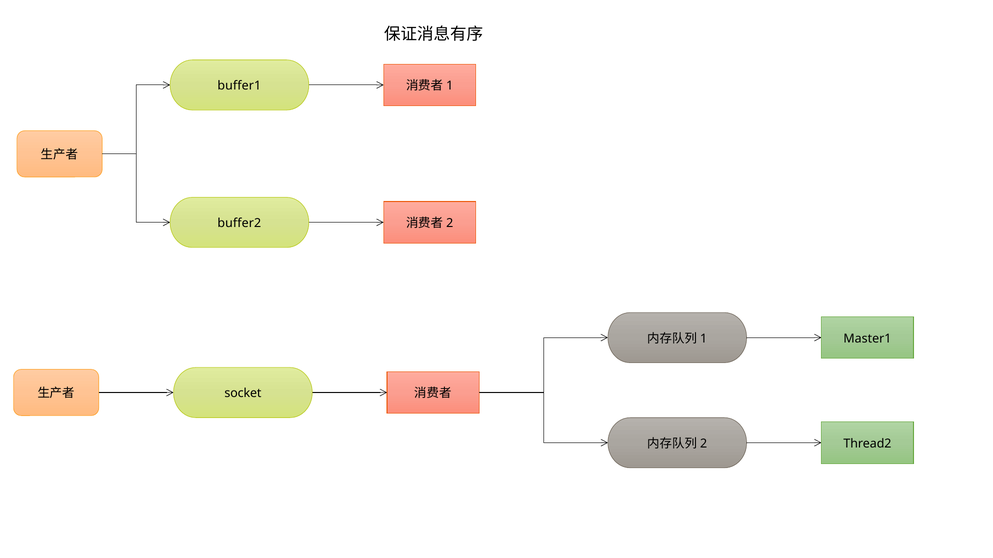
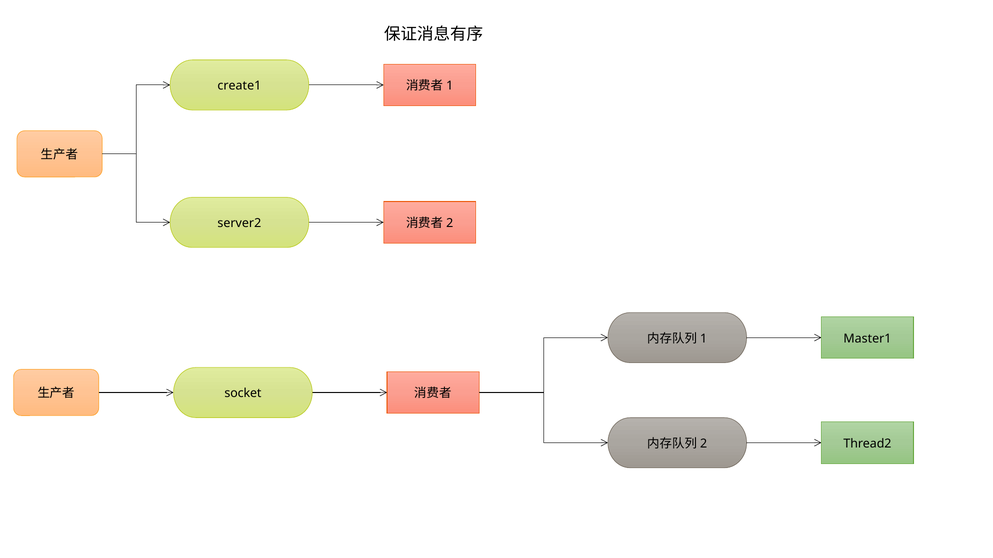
buffer1: buffer1 -> create1
buffer2: buffer2 -> server2
